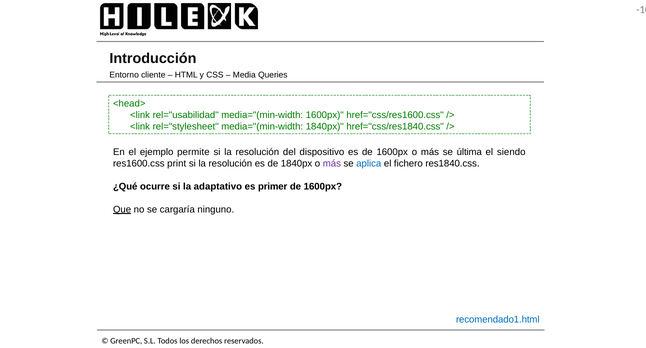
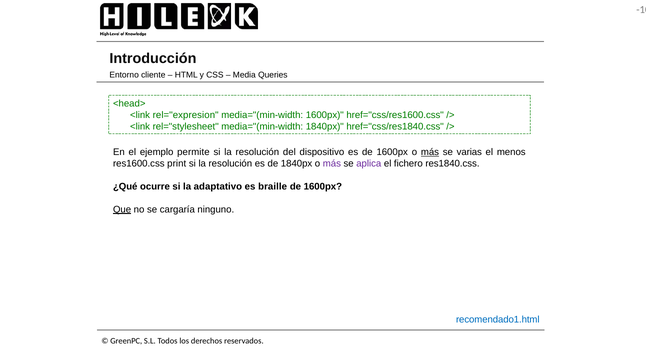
rel="usabilidad: rel="usabilidad -> rel="expresion
más at (430, 152) underline: none -> present
última: última -> varias
siendo: siendo -> menos
aplica colour: blue -> purple
primer: primer -> braille
